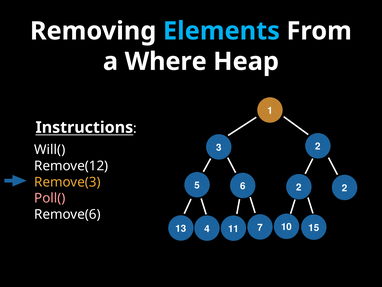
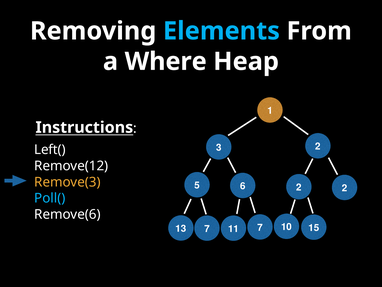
Will(: Will( -> Left(
Poll( colour: pink -> light blue
13 4: 4 -> 7
